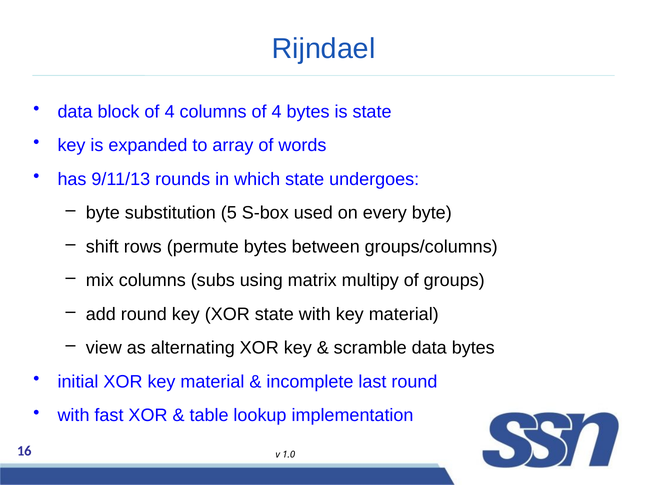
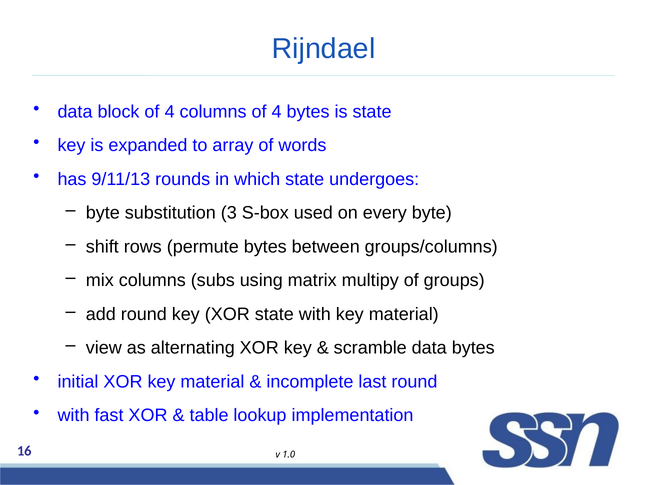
5: 5 -> 3
